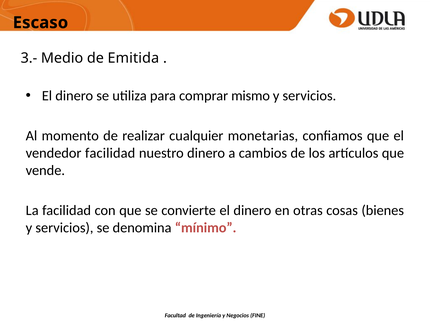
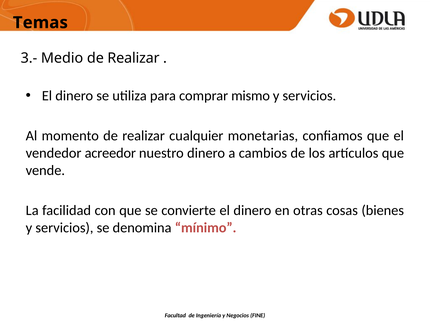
Escaso: Escaso -> Temas
Medio de Emitida: Emitida -> Realizar
vendedor facilidad: facilidad -> acreedor
